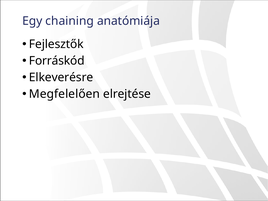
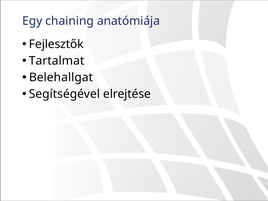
Forráskód: Forráskód -> Tartalmat
Elkeverésre: Elkeverésre -> Belehallgat
Megfelelően: Megfelelően -> Segítségével
